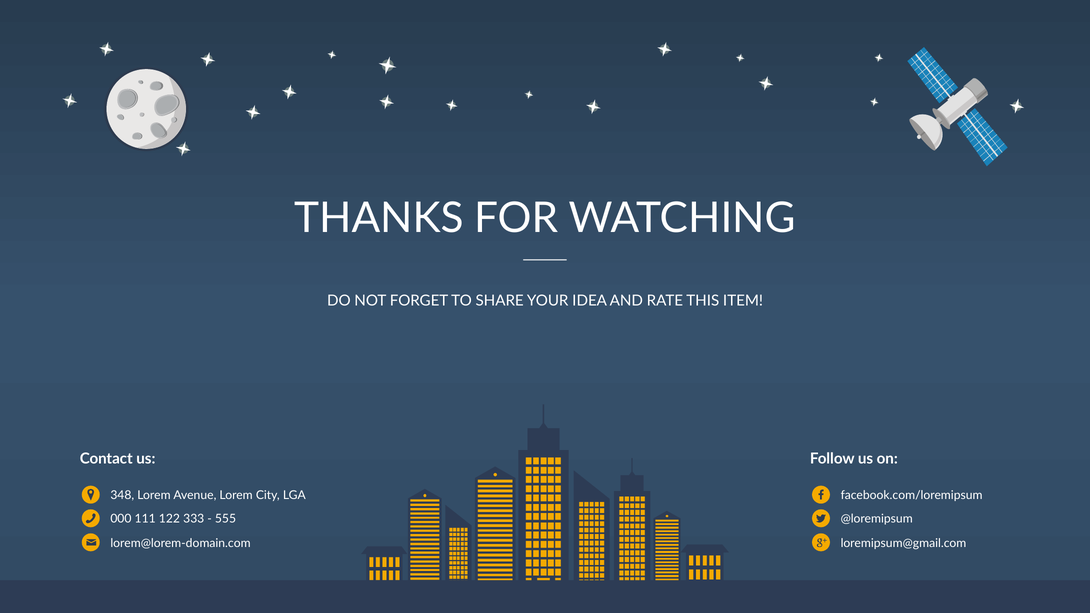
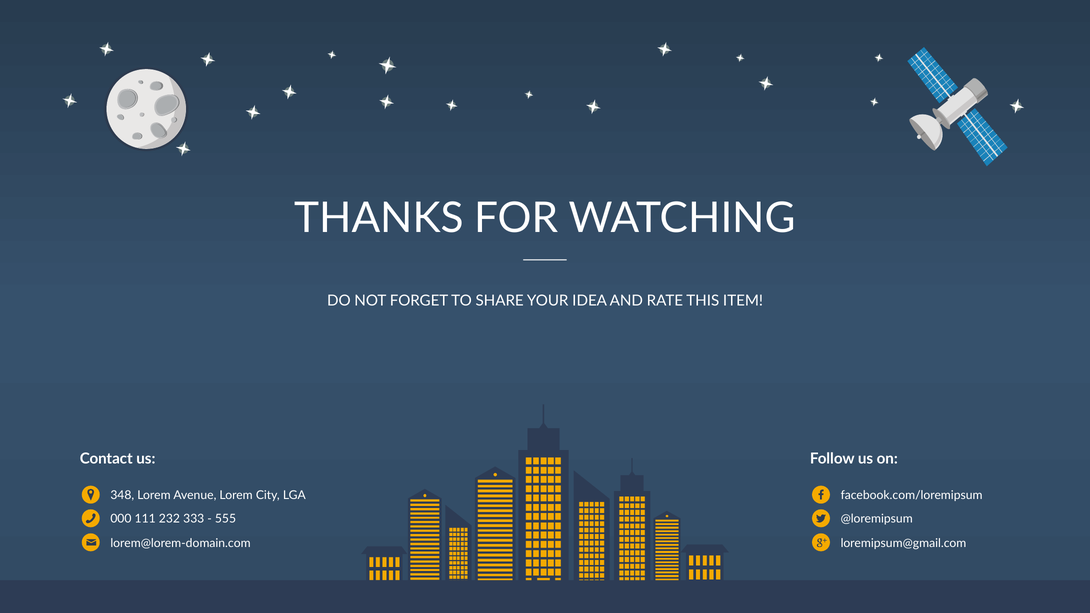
122: 122 -> 232
